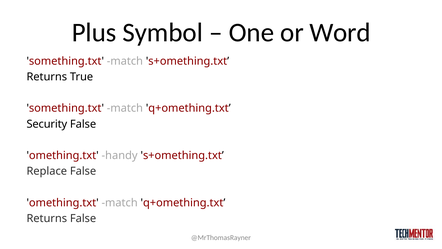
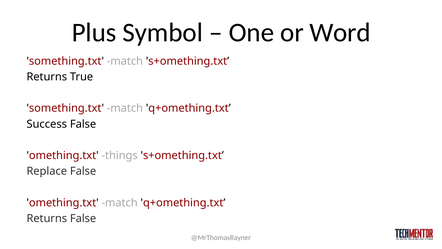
Security: Security -> Success
handy: handy -> things
